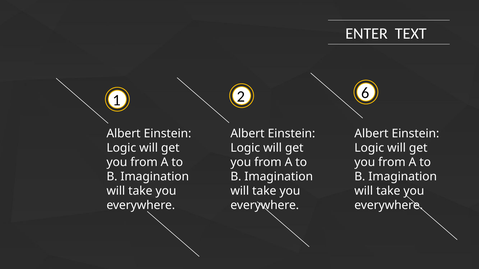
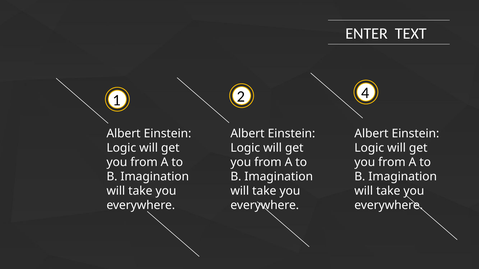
6: 6 -> 4
